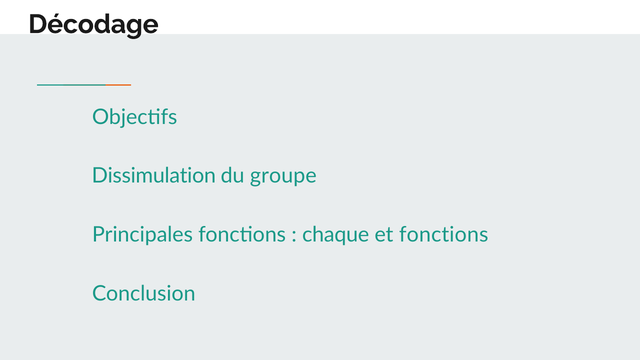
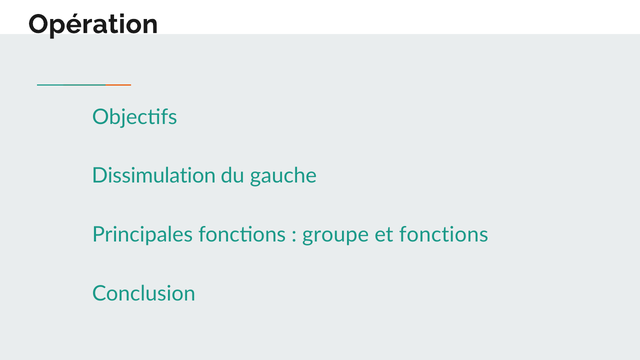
Décodage: Décodage -> Opération
groupe: groupe -> gauche
chaque: chaque -> groupe
